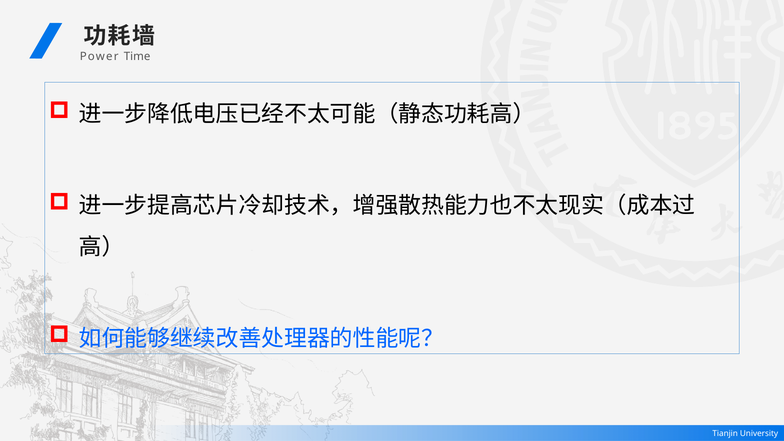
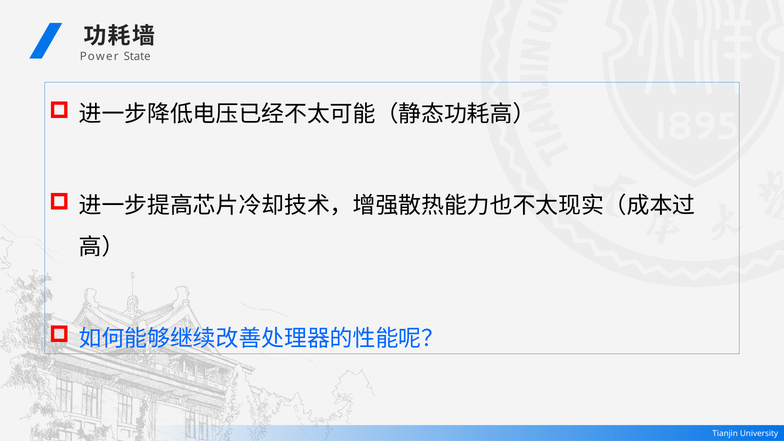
Time: Time -> State
